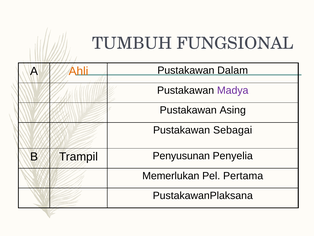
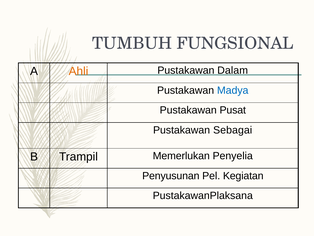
Madya colour: purple -> blue
Asing: Asing -> Pusat
Penyusunan: Penyusunan -> Memerlukan
Memerlukan: Memerlukan -> Penyusunan
Pertama: Pertama -> Kegiatan
